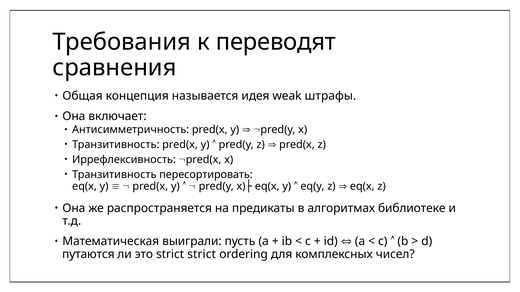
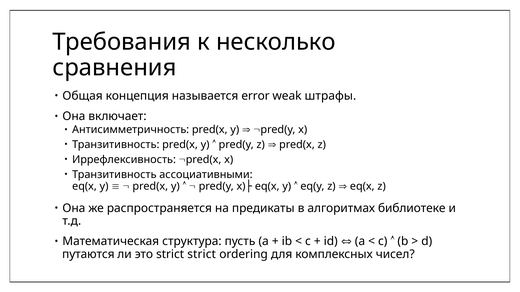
переводят: переводят -> несколько
идея: идея -> error
пересортировать: пересортировать -> ассоциативными
выиграли: выиграли -> структура
